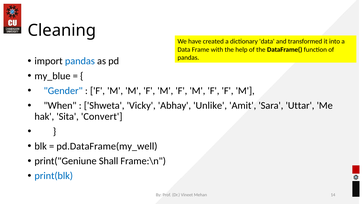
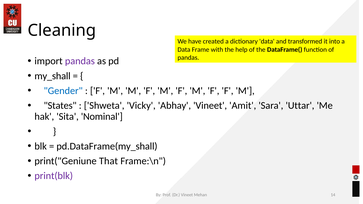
pandas at (80, 61) colour: blue -> purple
my_blue: my_blue -> my_shall
When: When -> States
Abhay Unlike: Unlike -> Vineet
Convert: Convert -> Nominal
pd.DataFrame(my_well: pd.DataFrame(my_well -> pd.DataFrame(my_shall
Shall: Shall -> That
print(blk colour: blue -> purple
